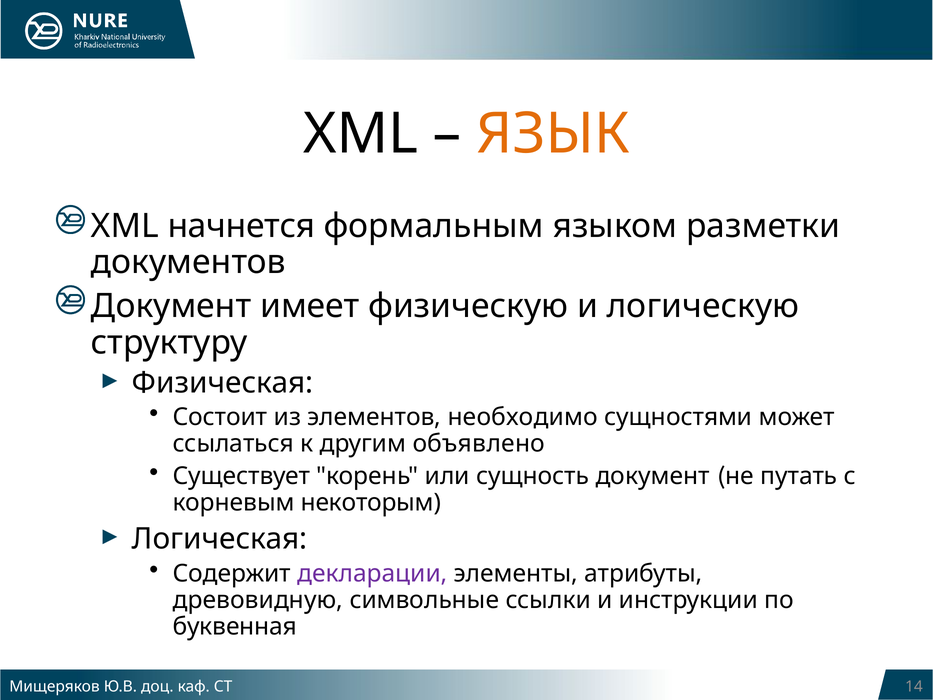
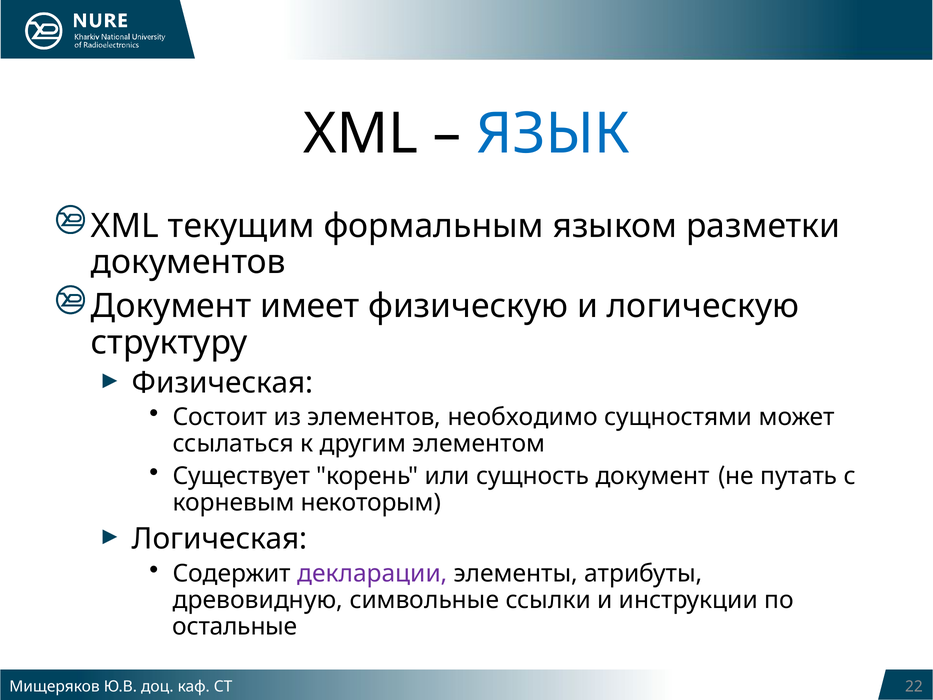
ЯЗЫК colour: orange -> blue
начнется: начнется -> текущим
объявлено: объявлено -> элементом
буквенная: буквенная -> остальные
14: 14 -> 22
